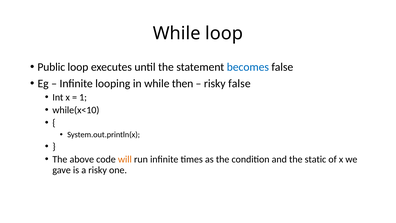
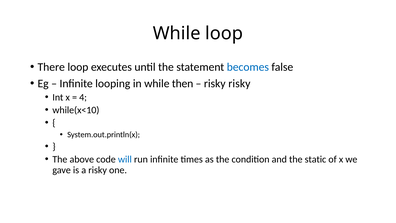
Public: Public -> There
risky false: false -> risky
1: 1 -> 4
will colour: orange -> blue
